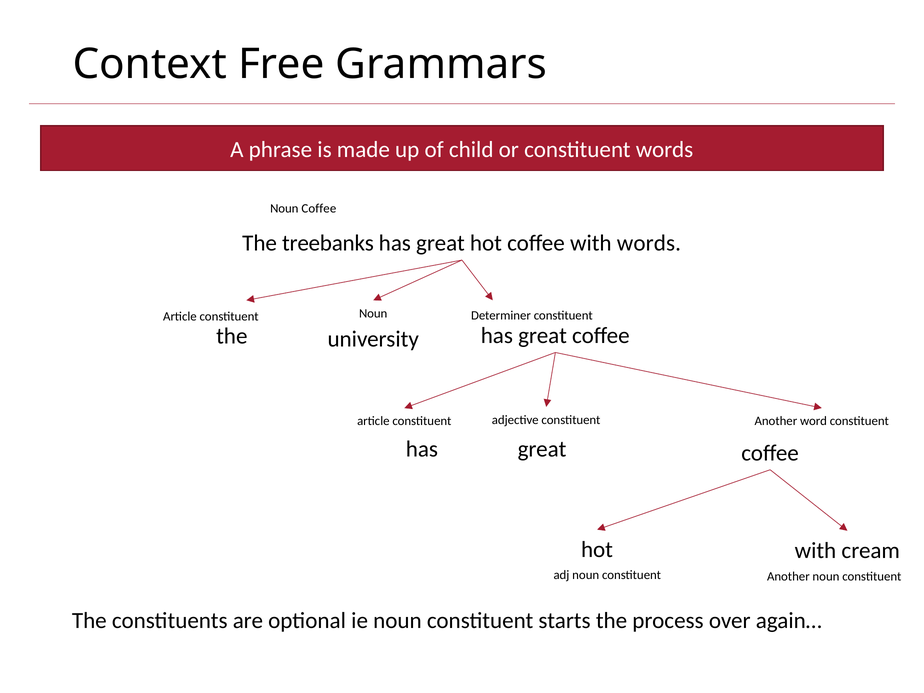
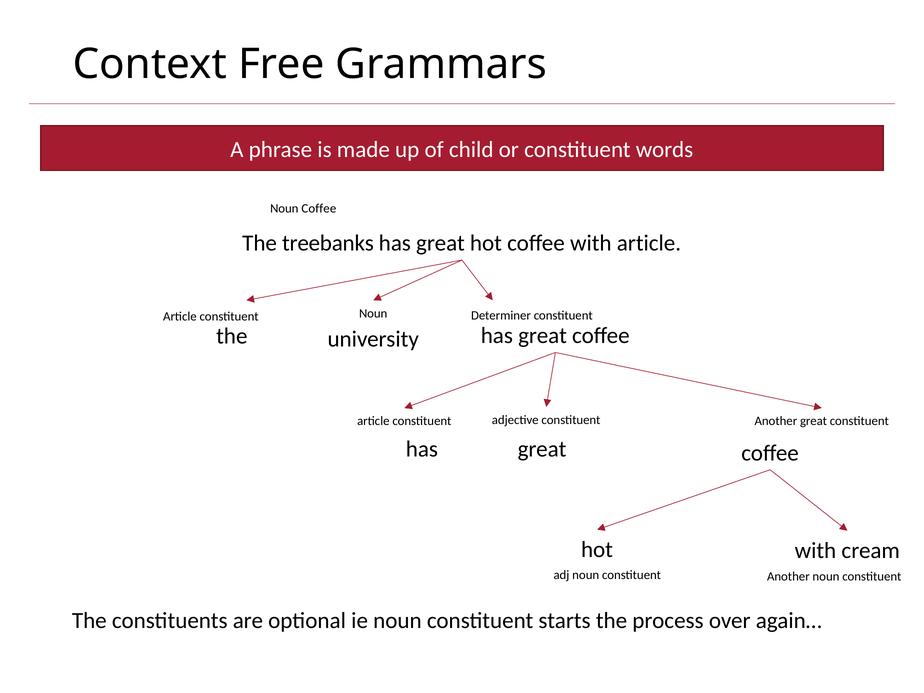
with words: words -> article
Another word: word -> great
